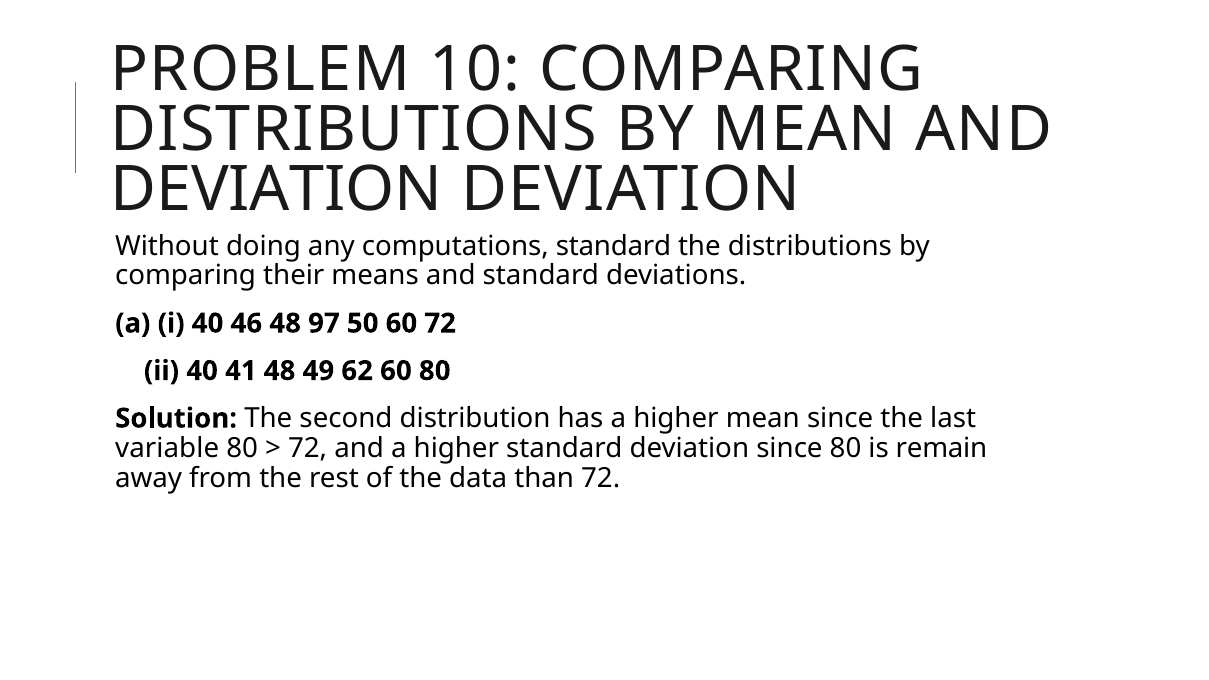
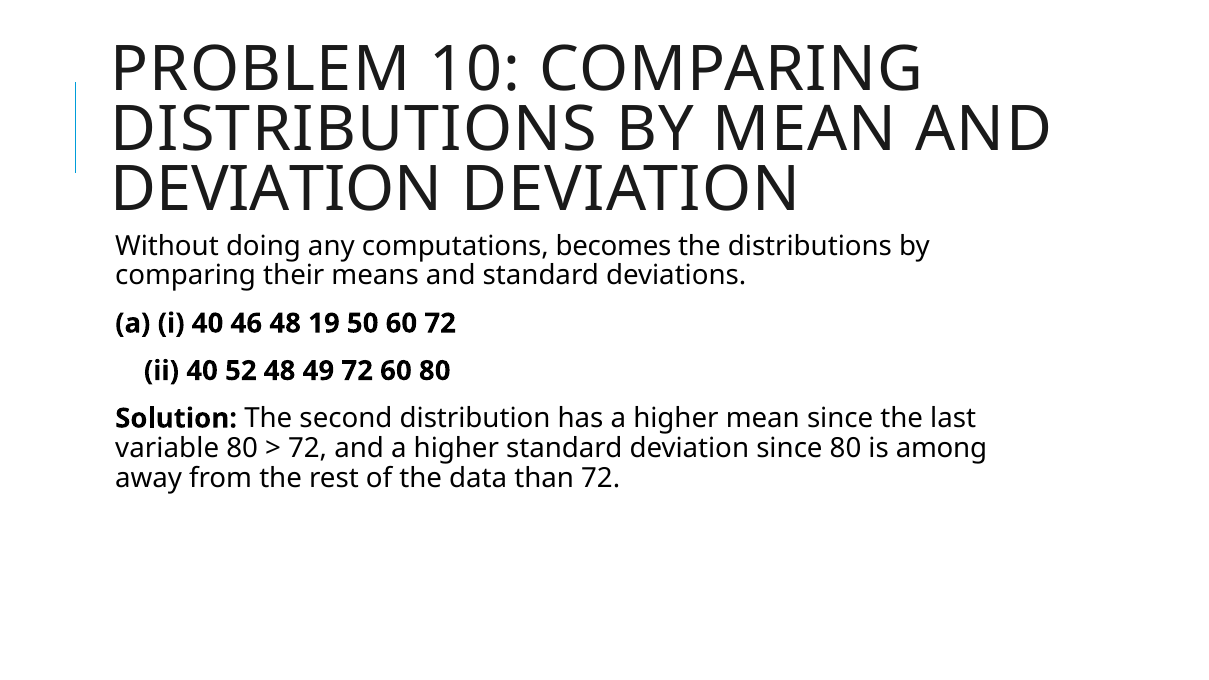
computations standard: standard -> becomes
97: 97 -> 19
41: 41 -> 52
49 62: 62 -> 72
remain: remain -> among
